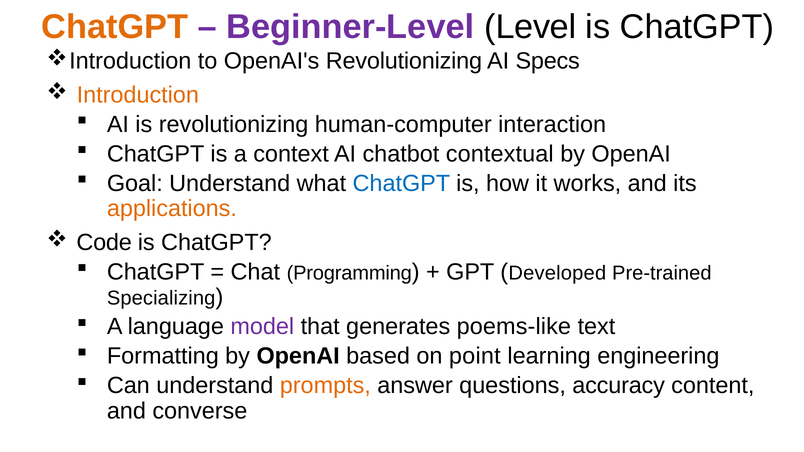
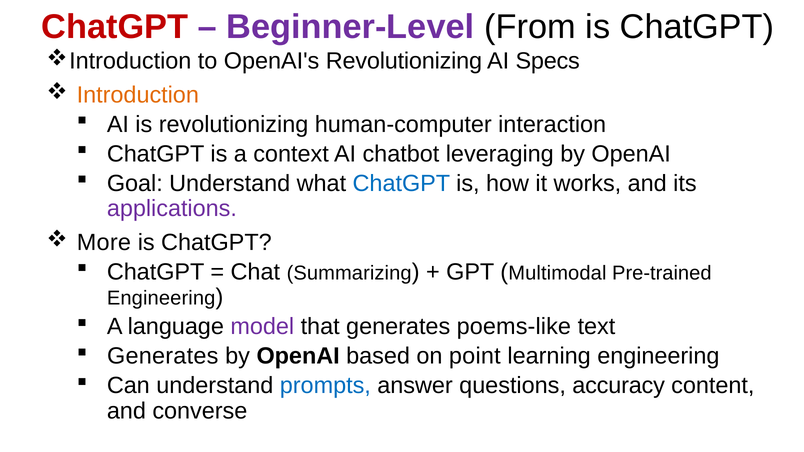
ChatGPT at (115, 27) colour: orange -> red
Level: Level -> From
contextual: contextual -> leveraging
applications colour: orange -> purple
Code: Code -> More
Programming: Programming -> Summarizing
Developed: Developed -> Multimodal
Specializing at (161, 299): Specializing -> Engineering
Formatting at (163, 356): Formatting -> Generates
prompts colour: orange -> blue
